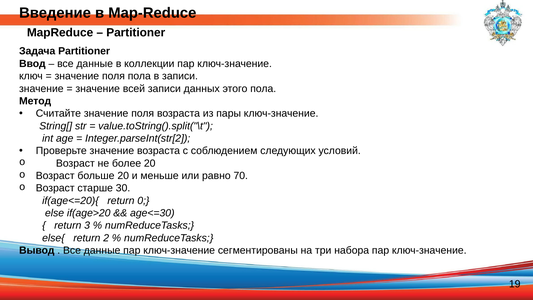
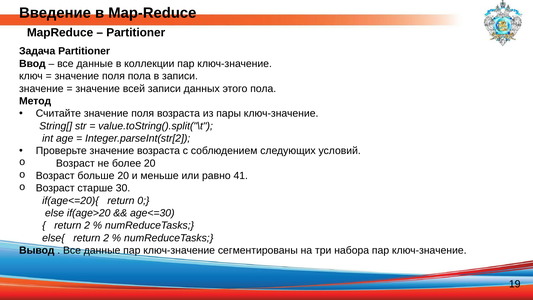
70: 70 -> 41
3 at (87, 225): 3 -> 2
